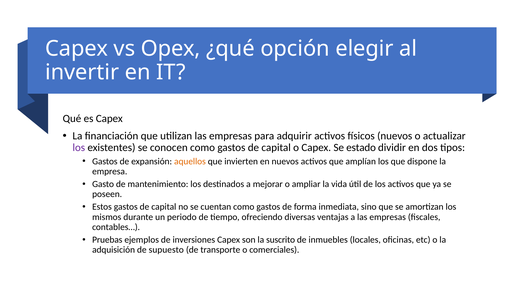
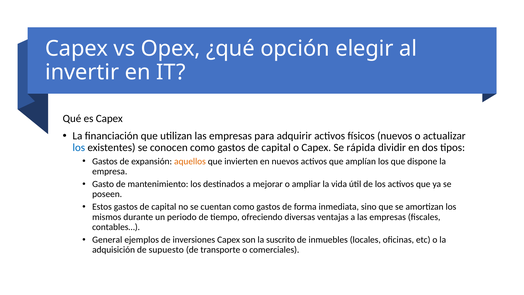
los at (79, 148) colour: purple -> blue
estado: estado -> rápida
Pruebas: Pruebas -> General
